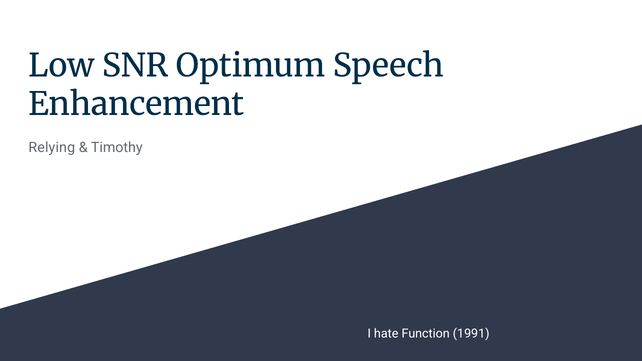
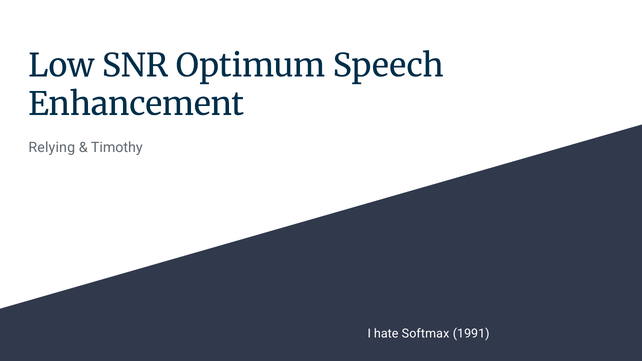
Function: Function -> Softmax
